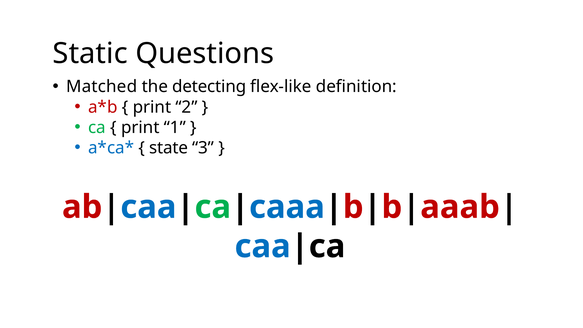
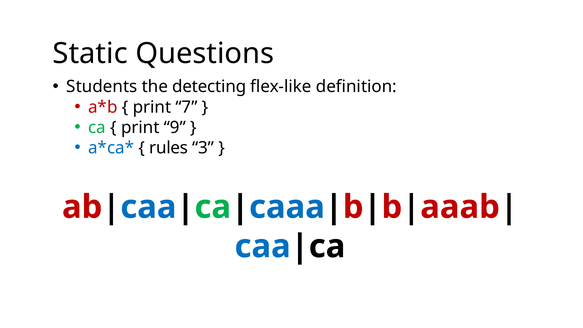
Matched: Matched -> Students
2: 2 -> 7
1: 1 -> 9
state: state -> rules
